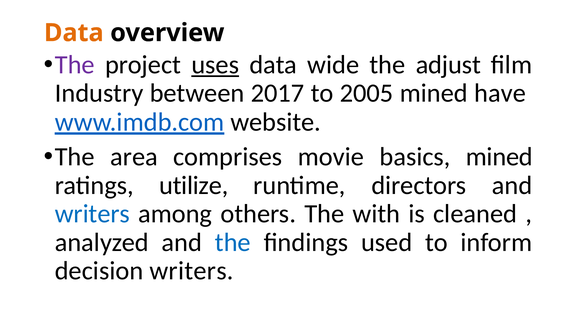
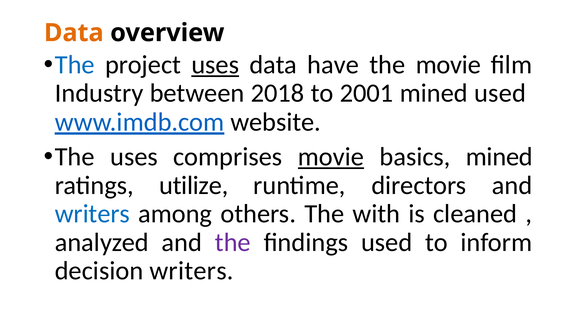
The at (75, 65) colour: purple -> blue
wide: wide -> have
the adjust: adjust -> movie
2017: 2017 -> 2018
2005: 2005 -> 2001
mined have: have -> used
The area: area -> uses
movie at (331, 157) underline: none -> present
the at (233, 243) colour: blue -> purple
